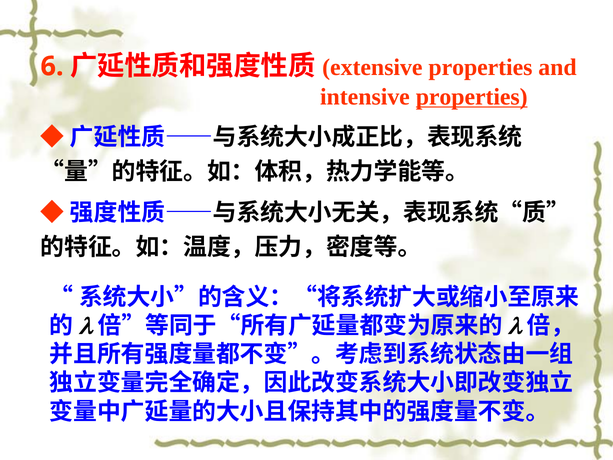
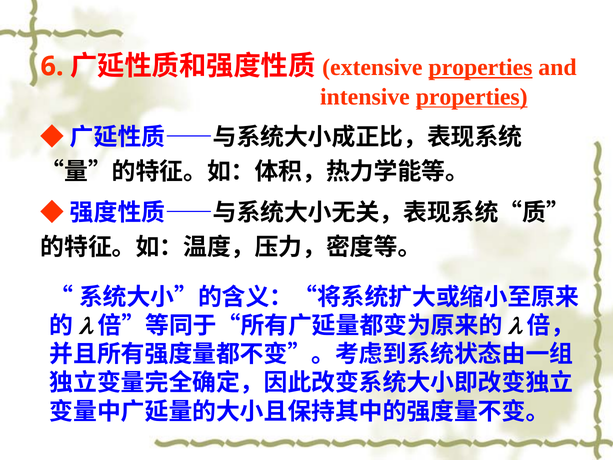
properties at (480, 67) underline: none -> present
